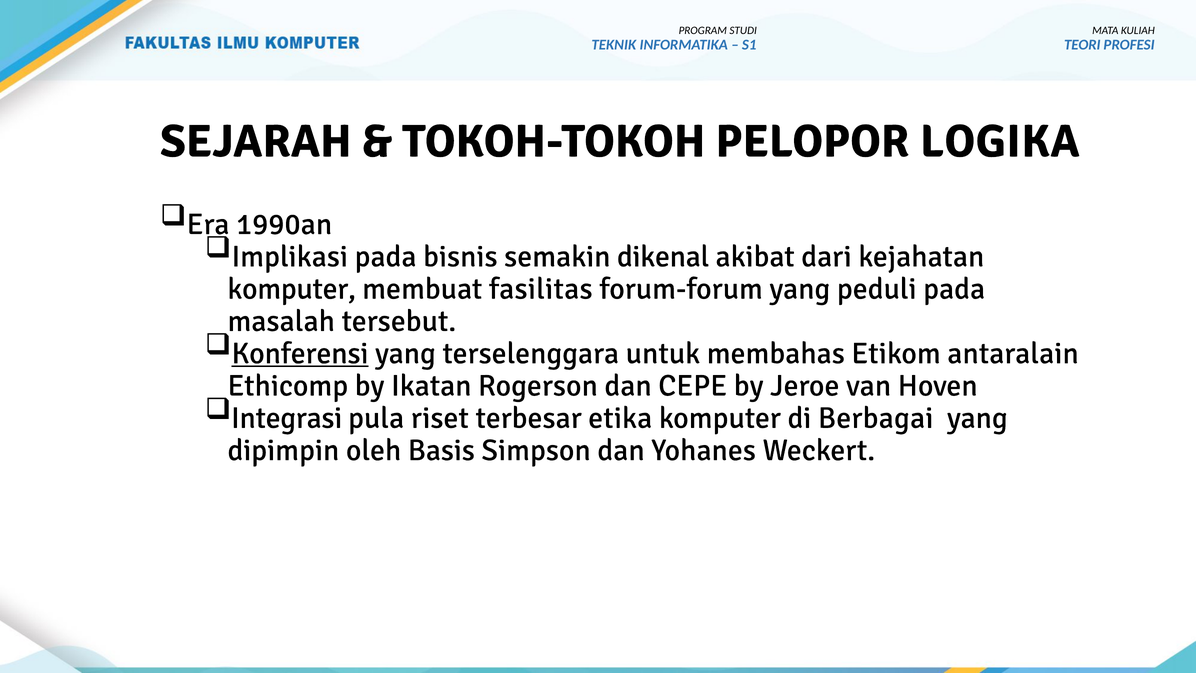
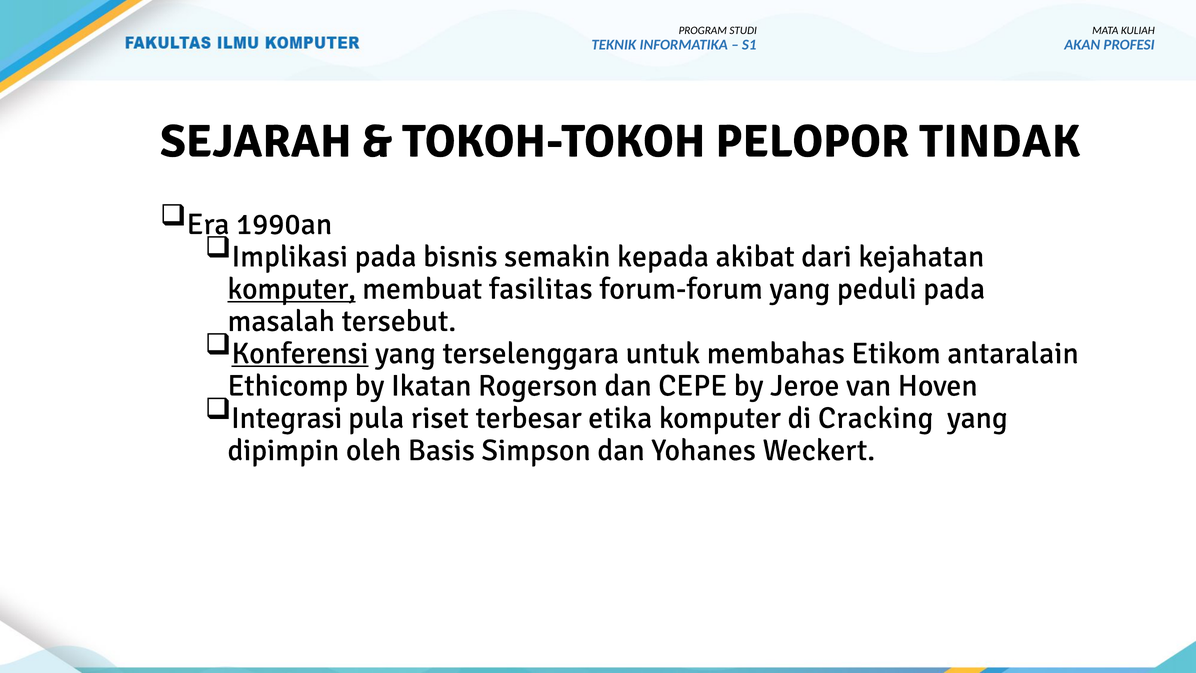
TEORI: TEORI -> AKAN
LOGIKA: LOGIKA -> TINDAK
dikenal: dikenal -> kepada
komputer at (292, 289) underline: none -> present
Berbagai: Berbagai -> Cracking
